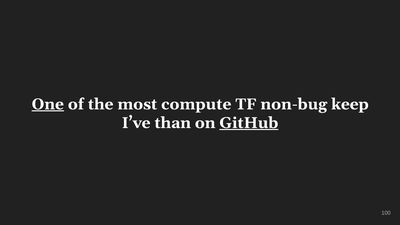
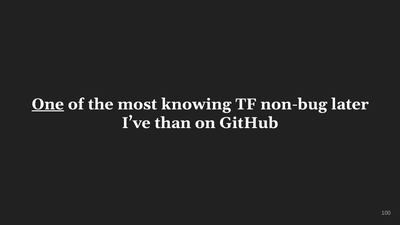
compute: compute -> knowing
keep: keep -> later
GitHub underline: present -> none
